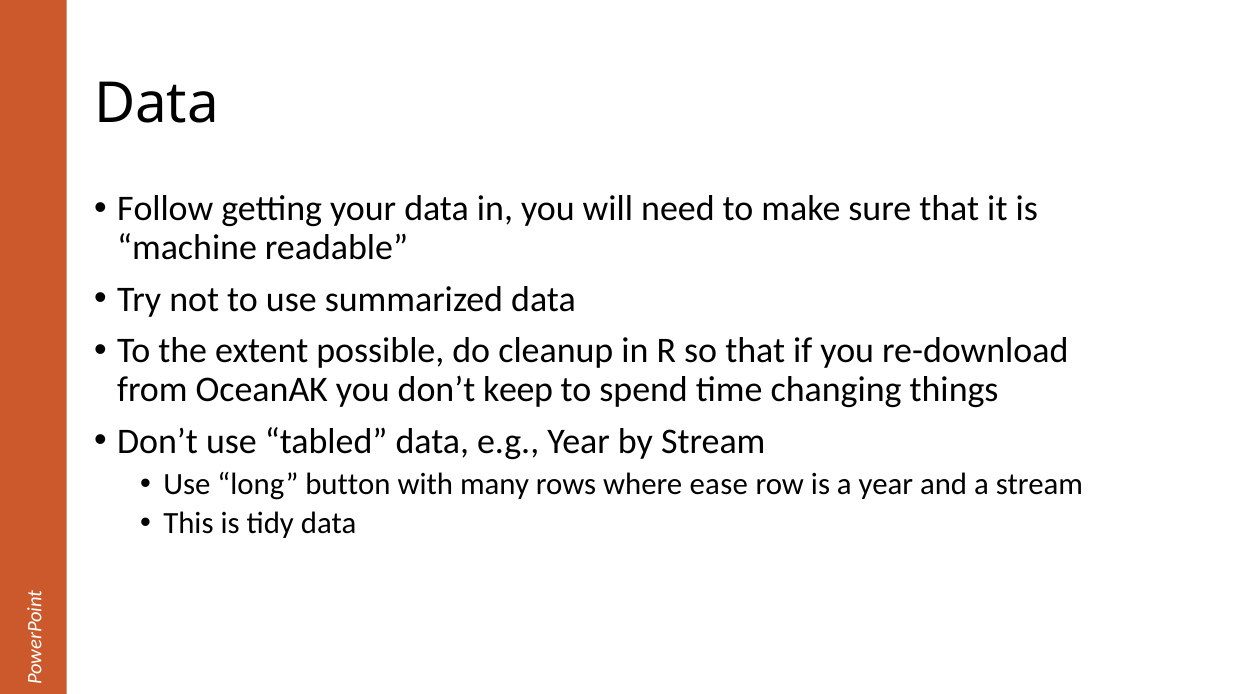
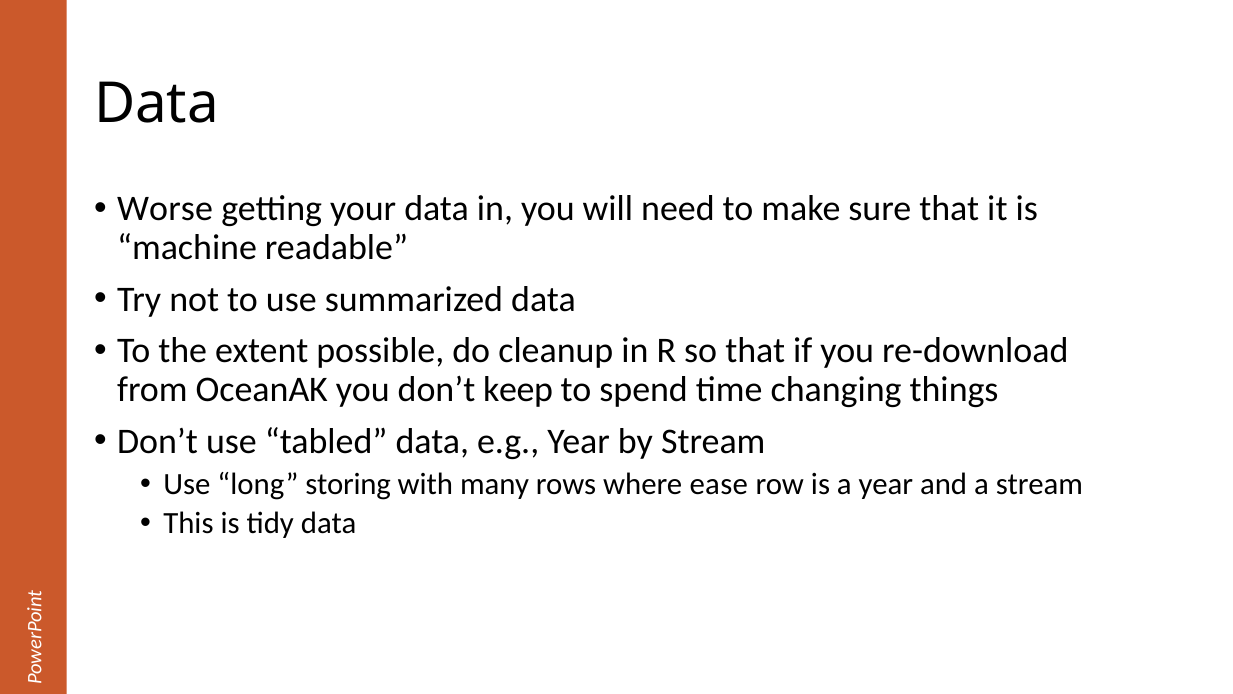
Follow: Follow -> Worse
button: button -> storing
